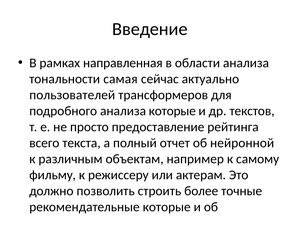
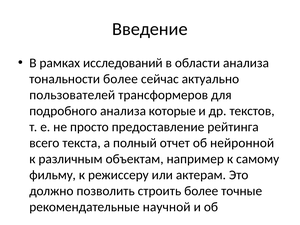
направленная: направленная -> исследований
тональности самая: самая -> более
рекомендательные которые: которые -> научной
